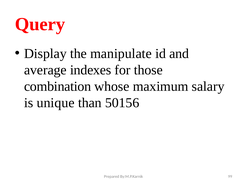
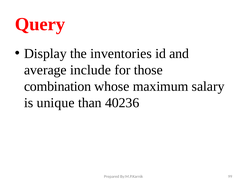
manipulate: manipulate -> inventories
indexes: indexes -> include
50156: 50156 -> 40236
